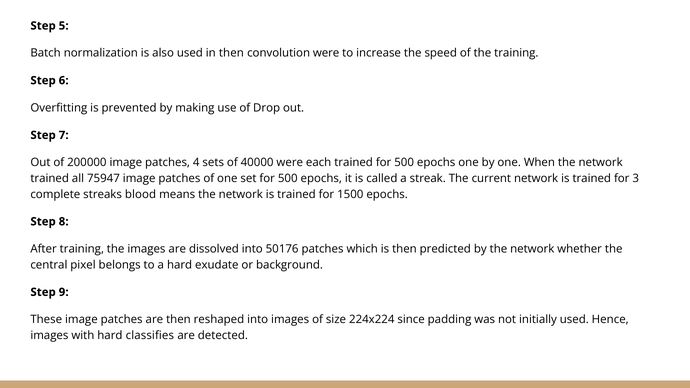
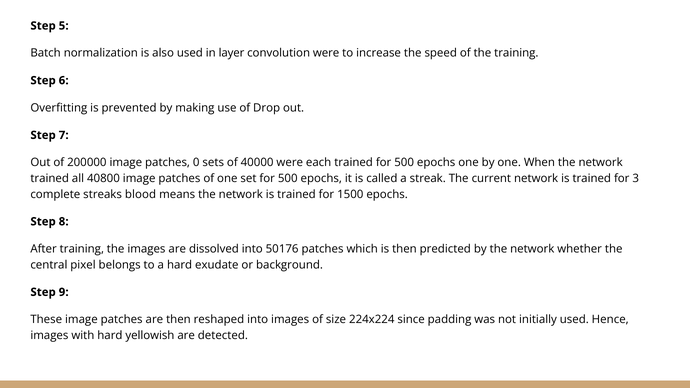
in then: then -> layer
4: 4 -> 0
75947: 75947 -> 40800
classifies: classifies -> yellowish
